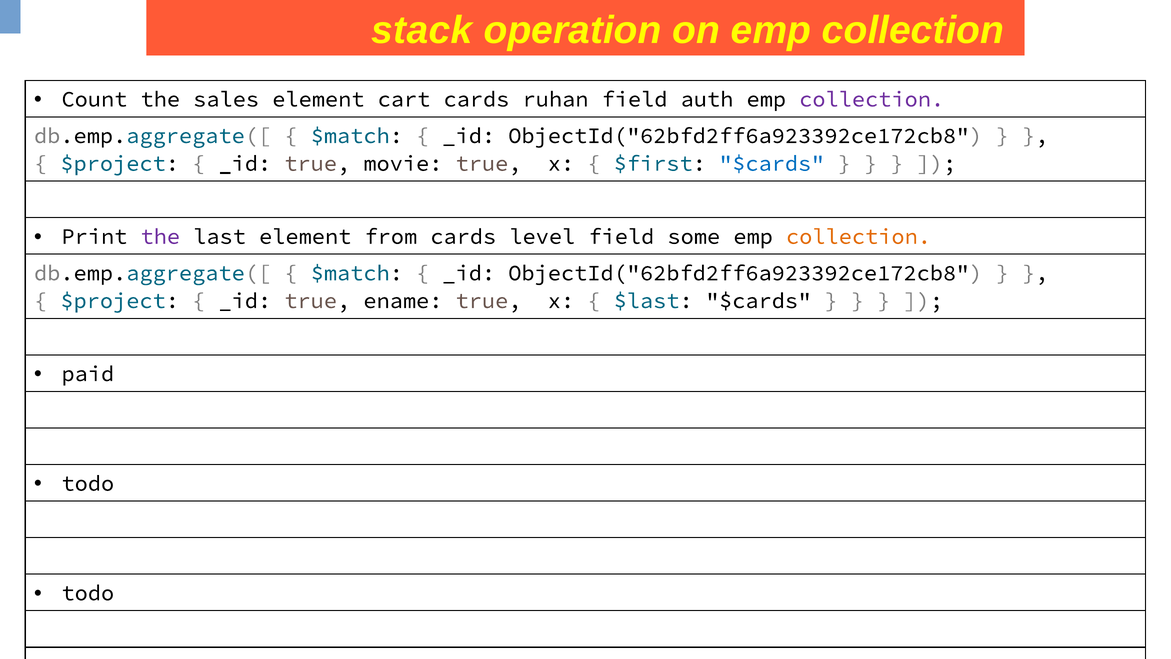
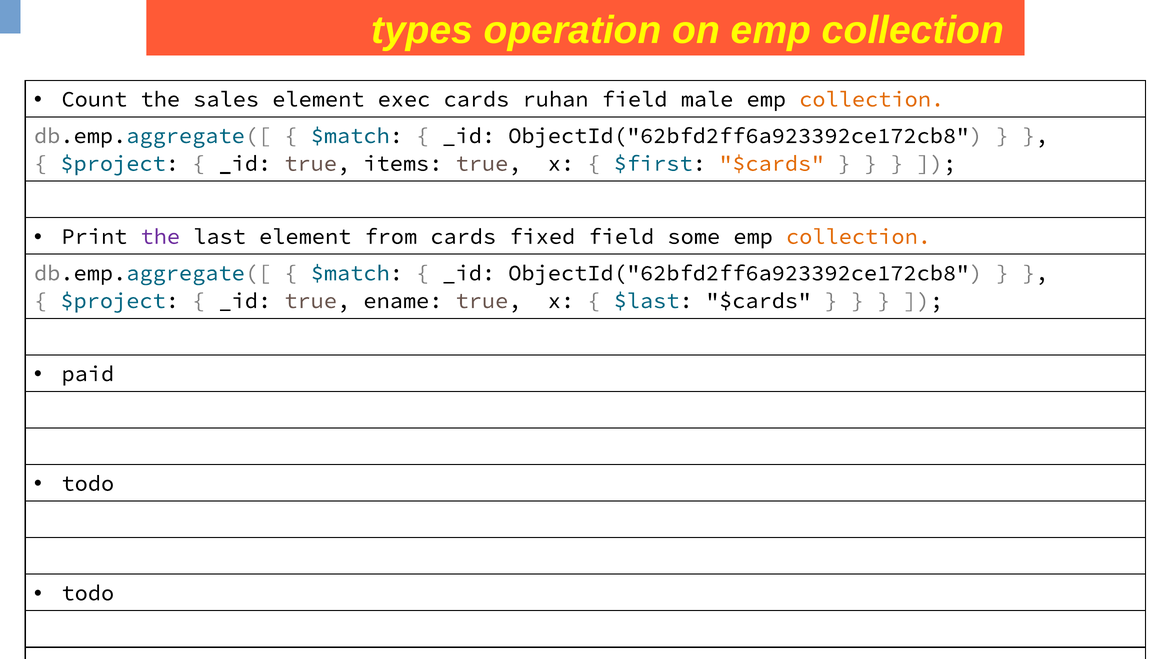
stack: stack -> types
cart: cart -> exec
auth: auth -> male
collection at (872, 99) colour: purple -> orange
movie: movie -> items
$cards at (772, 163) colour: blue -> orange
level: level -> fixed
